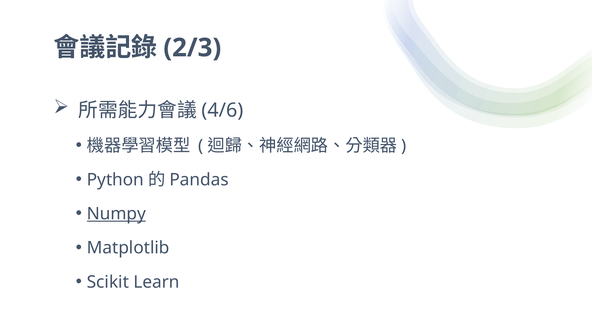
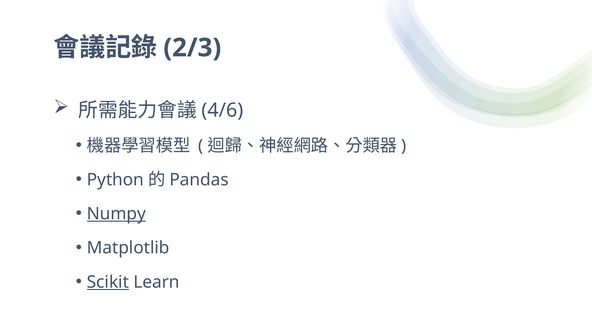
Scikit underline: none -> present
